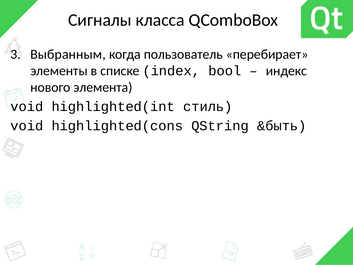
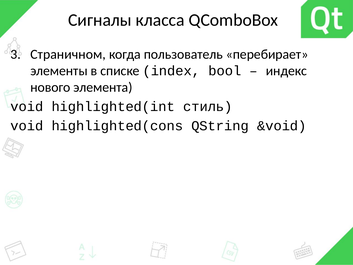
Выбранным: Выбранным -> Страничном
&быть: &быть -> &void
